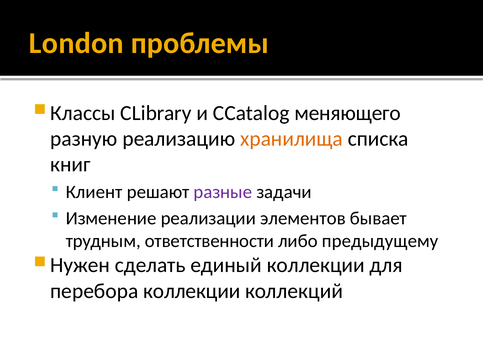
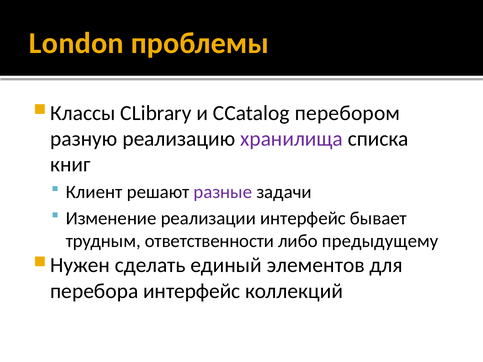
меняющего: меняющего -> перебором
хранилища colour: orange -> purple
реализации элементов: элементов -> интерфейс
единый коллекции: коллекции -> элементов
перебора коллекции: коллекции -> интерфейс
